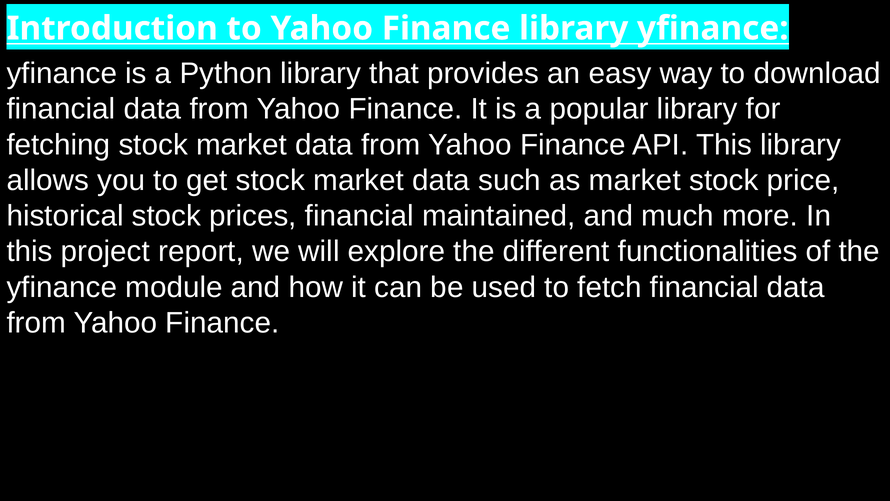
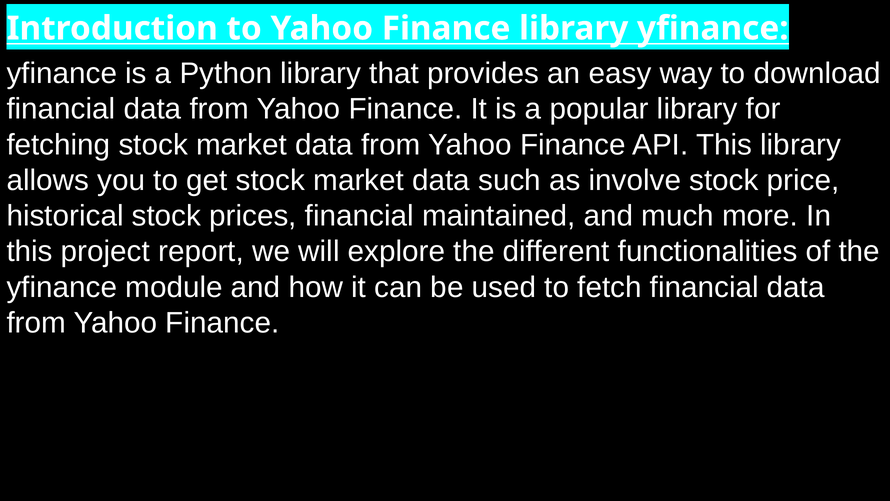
as market: market -> involve
